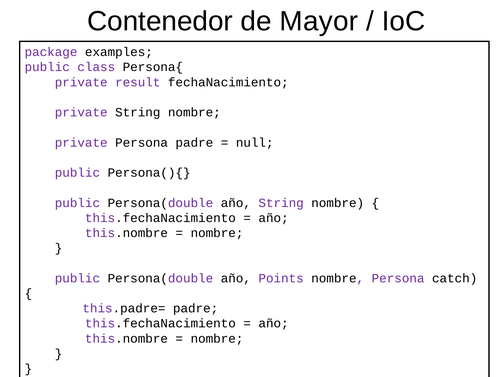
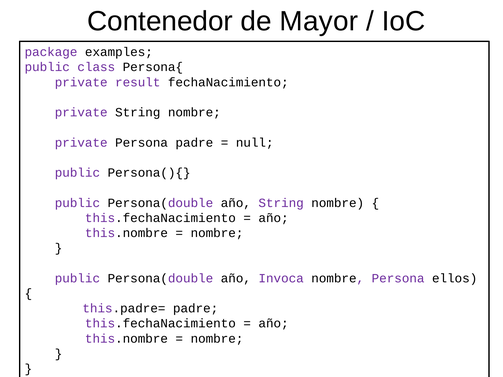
Points: Points -> Invoca
catch: catch -> ellos
